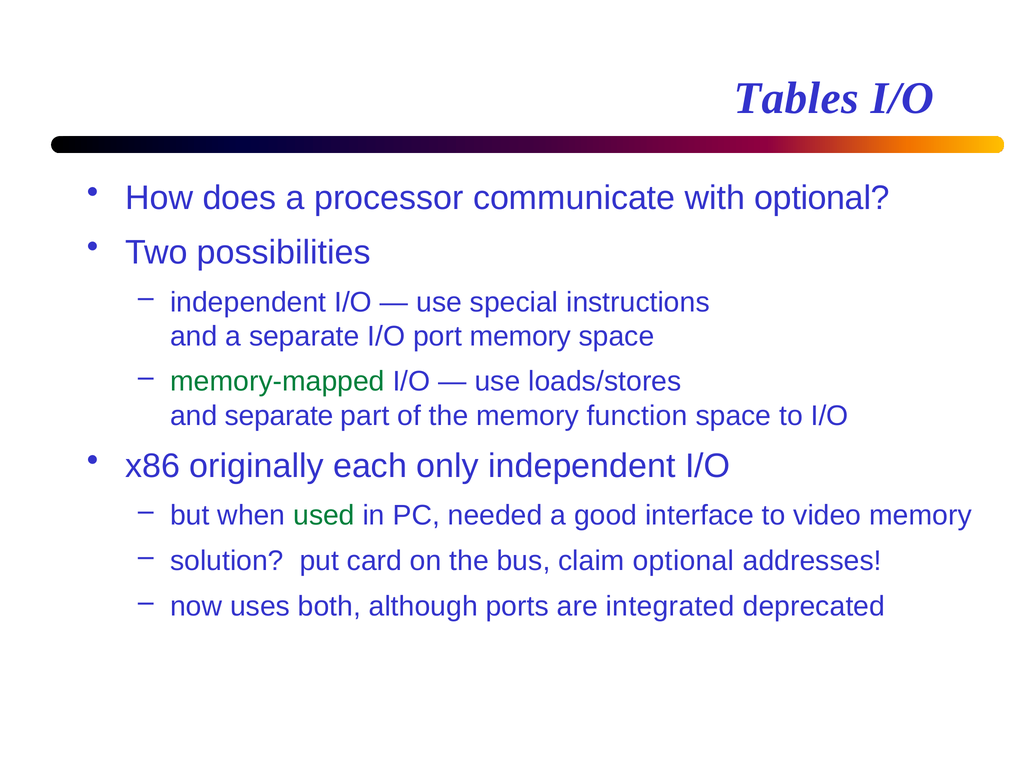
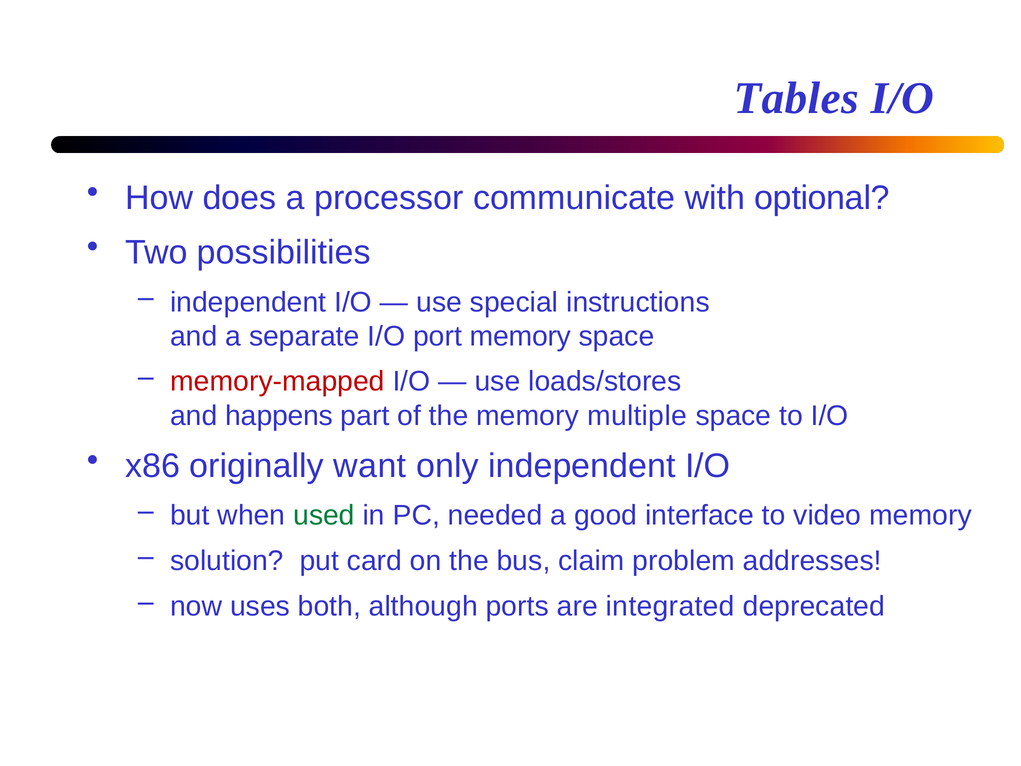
memory-mapped colour: green -> red
and separate: separate -> happens
function: function -> multiple
each: each -> want
claim optional: optional -> problem
